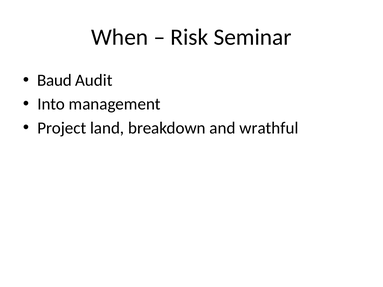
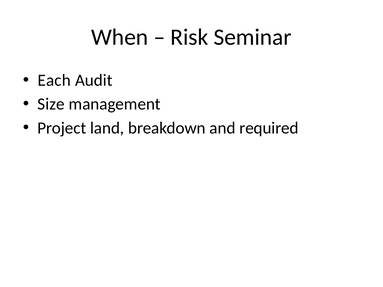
Baud: Baud -> Each
Into: Into -> Size
wrathful: wrathful -> required
